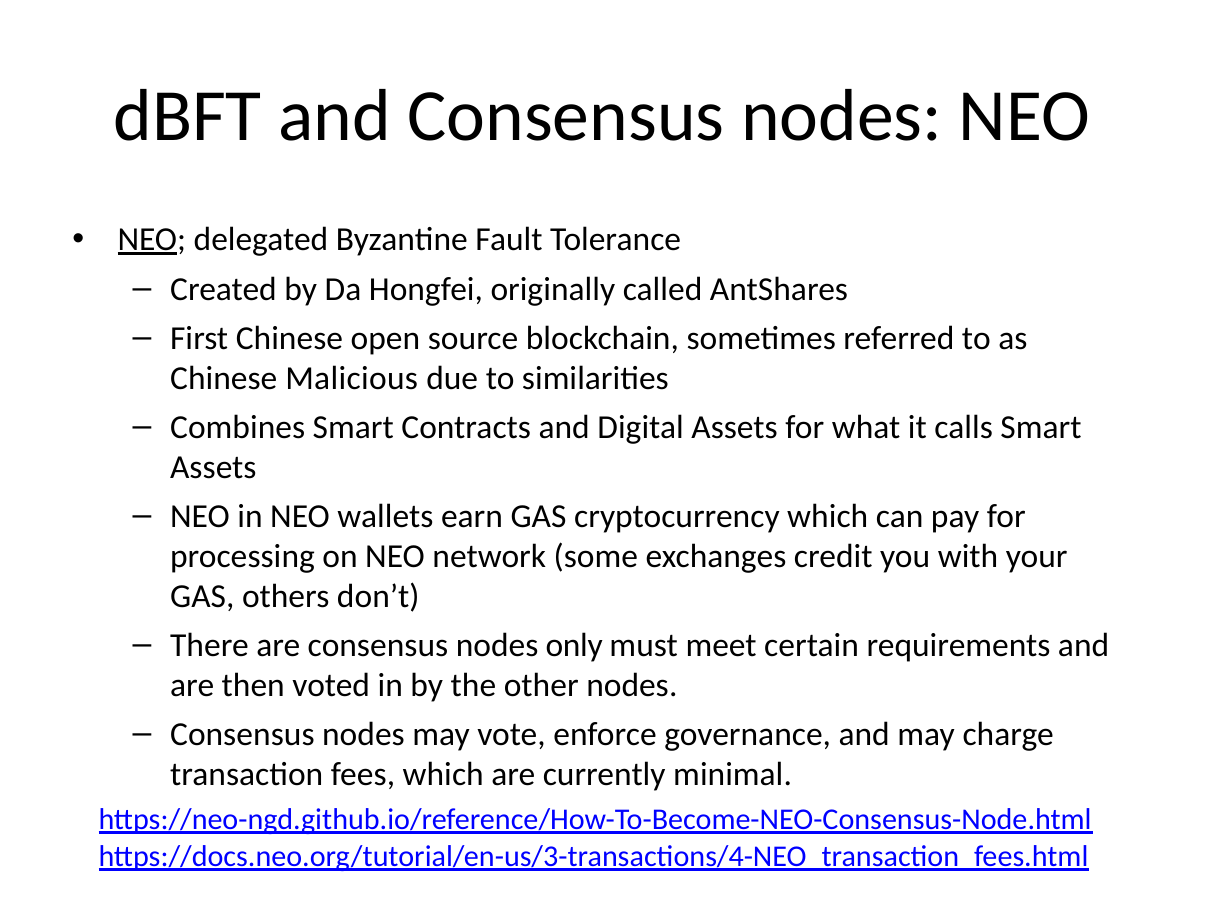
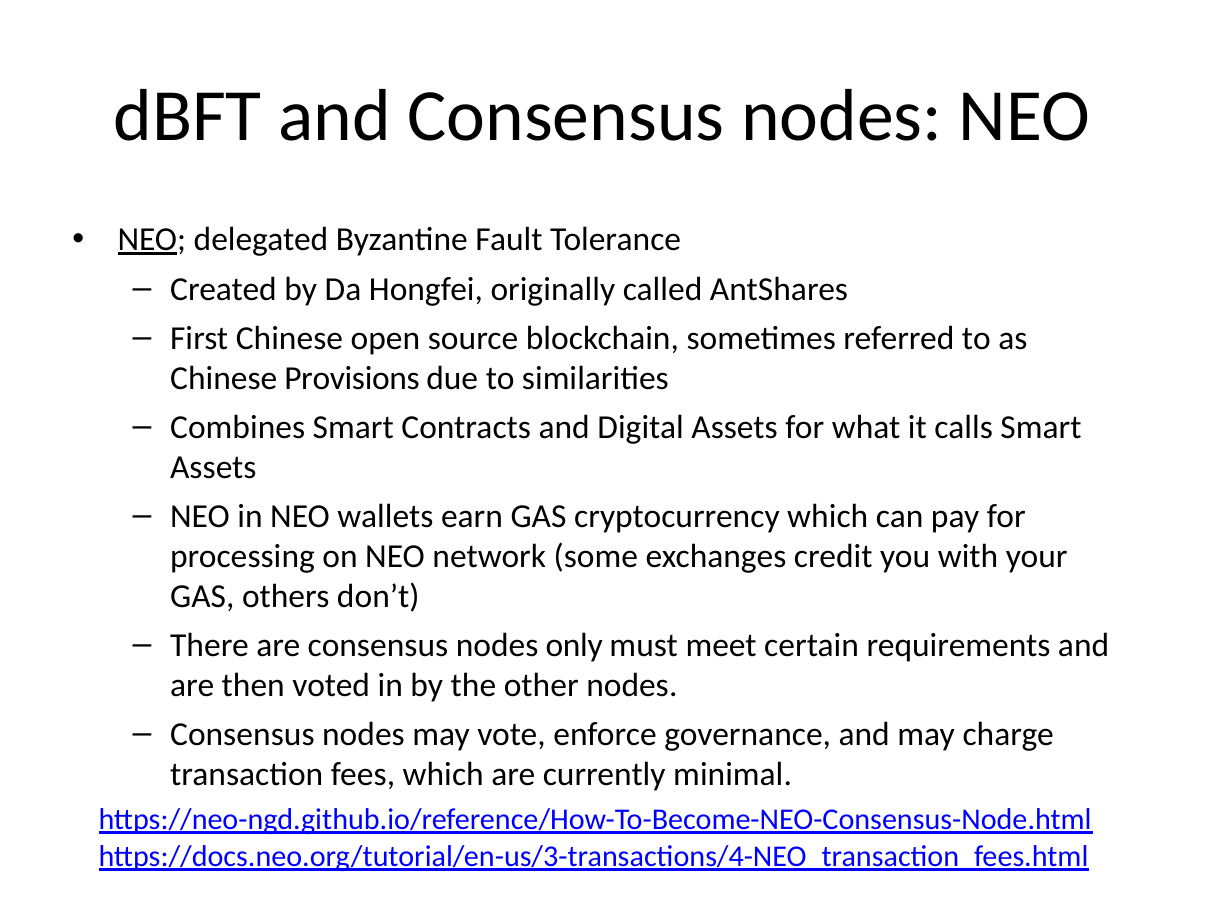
Malicious: Malicious -> Provisions
